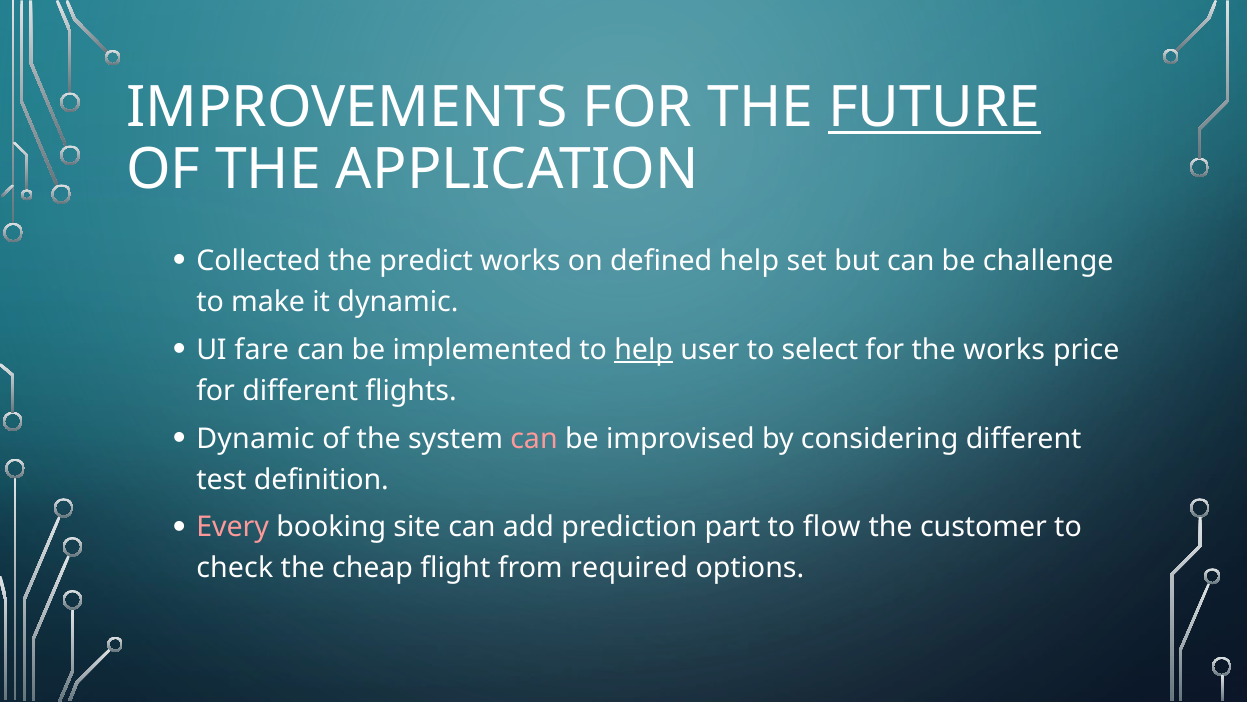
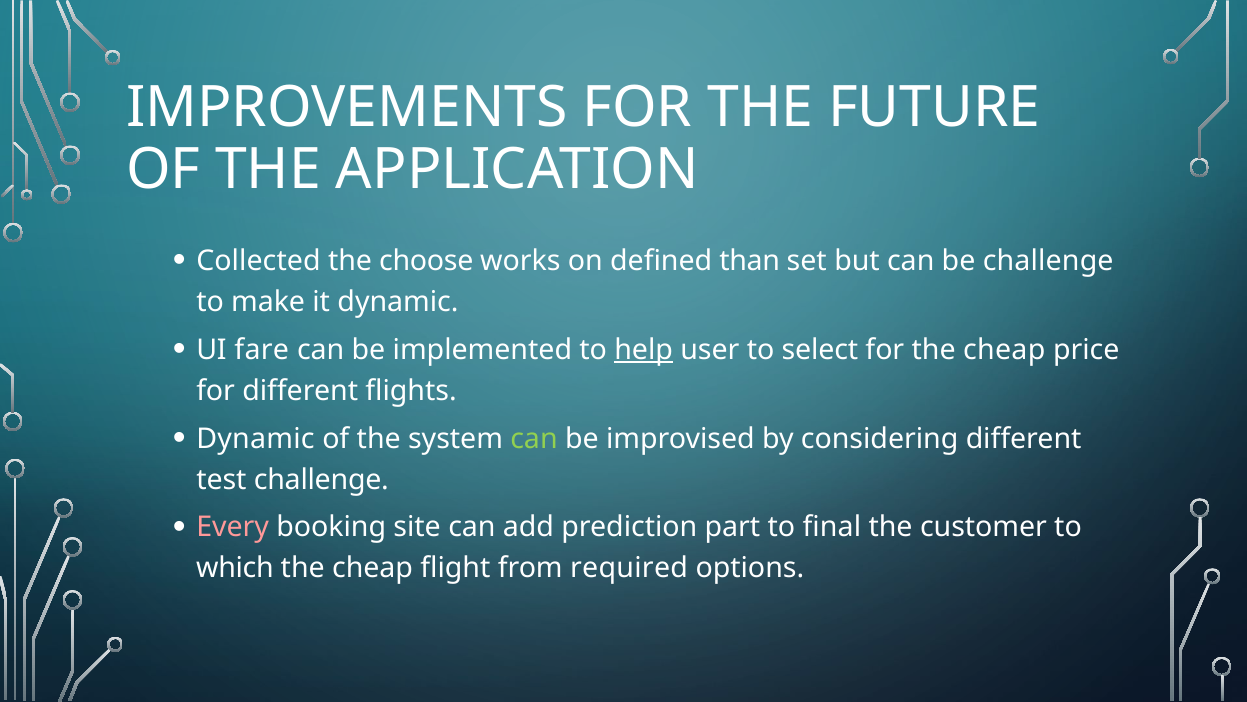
FUTURE underline: present -> none
predict: predict -> choose
defined help: help -> than
for the works: works -> cheap
can at (534, 438) colour: pink -> light green
test definition: definition -> challenge
flow: flow -> final
check: check -> which
